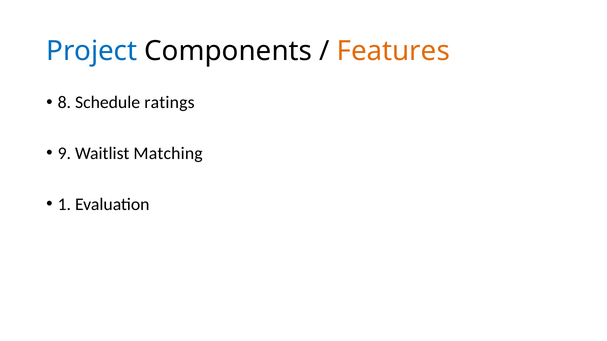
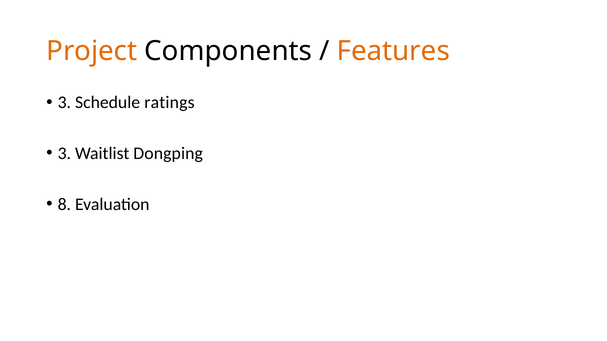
Project colour: blue -> orange
8 at (64, 103): 8 -> 3
9 at (64, 154): 9 -> 3
Matching: Matching -> Dongping
1: 1 -> 8
